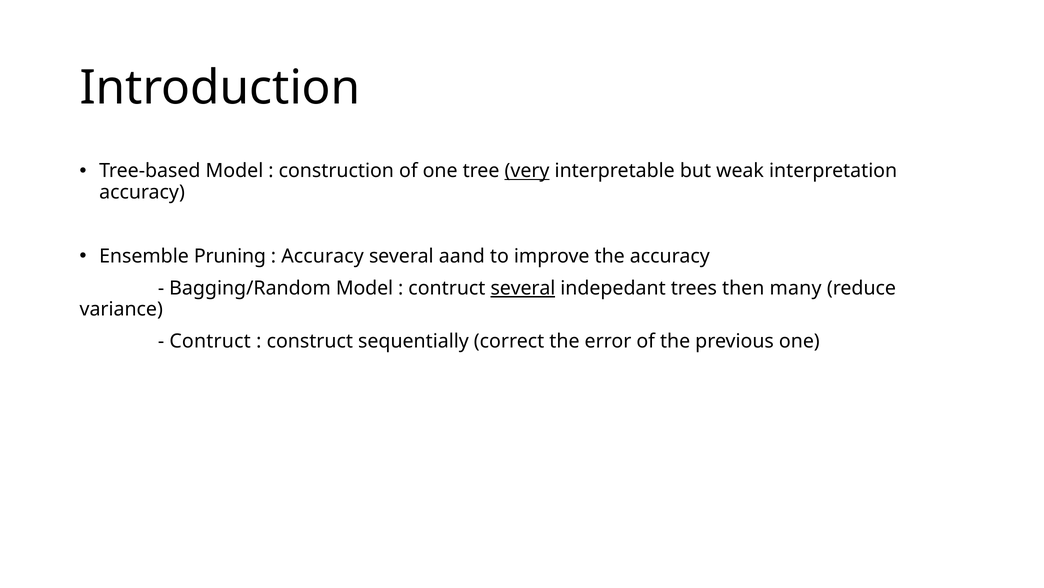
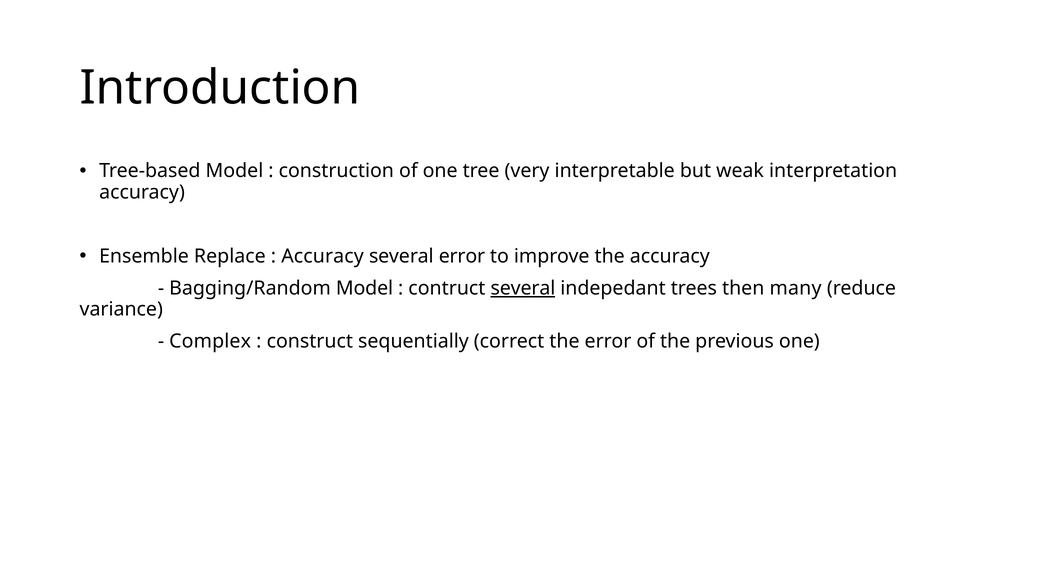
very underline: present -> none
Pruning: Pruning -> Replace
several aand: aand -> error
Contruct at (210, 341): Contruct -> Complex
